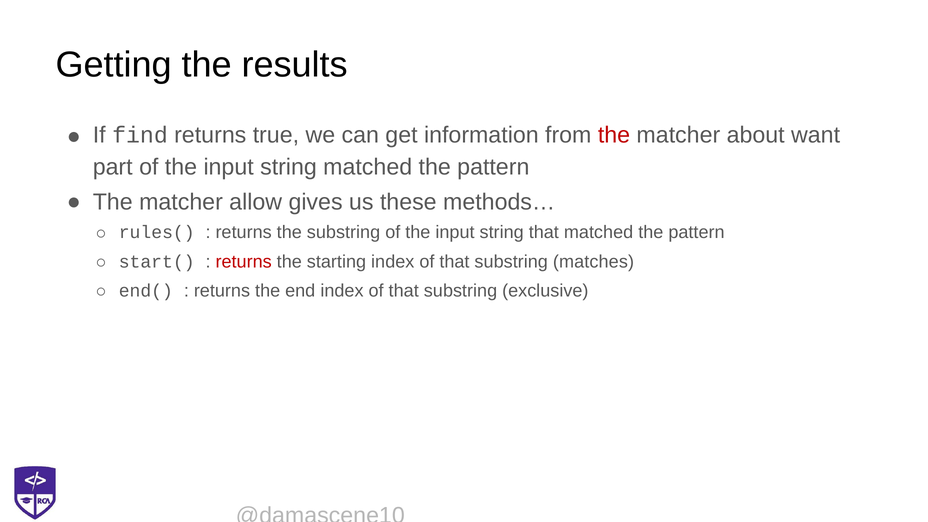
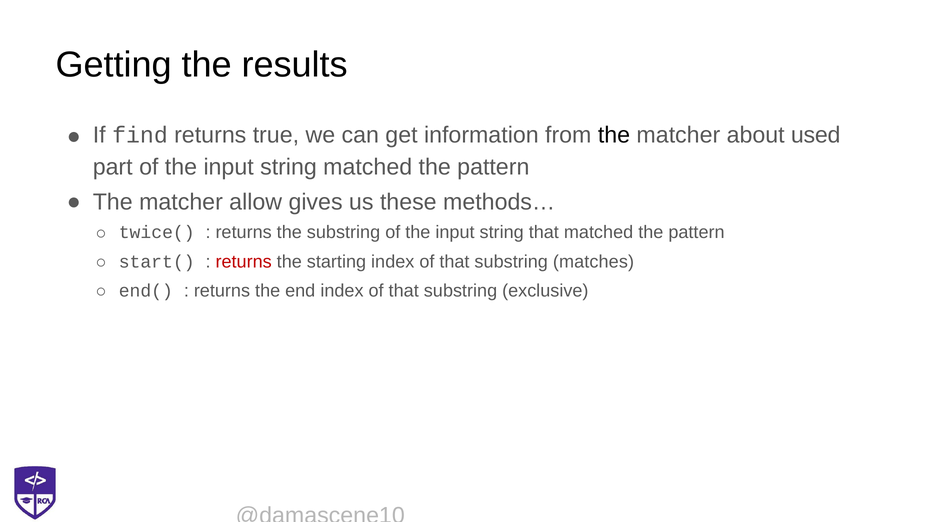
the at (614, 135) colour: red -> black
want: want -> used
rules(: rules( -> twice(
